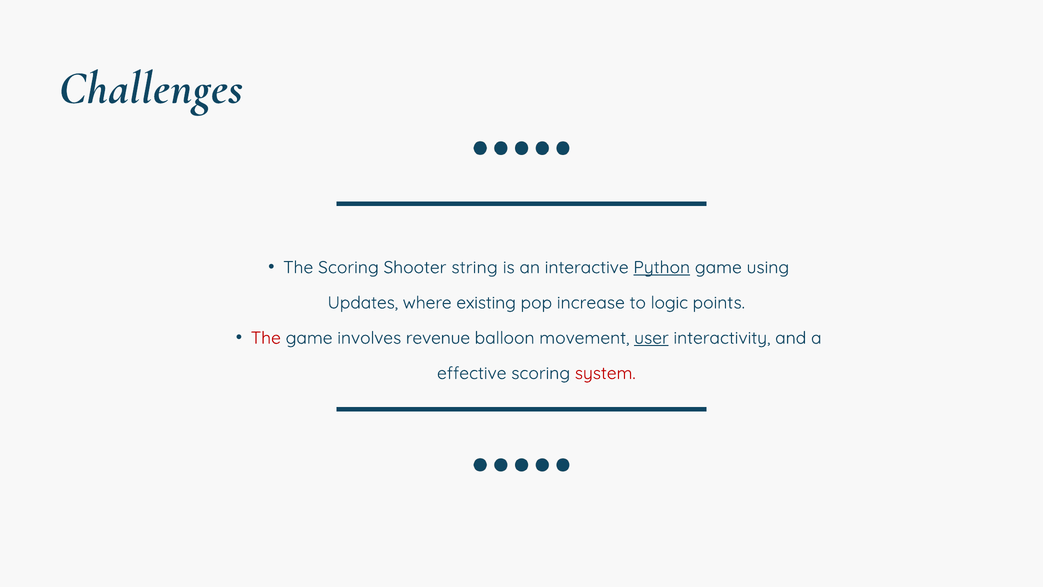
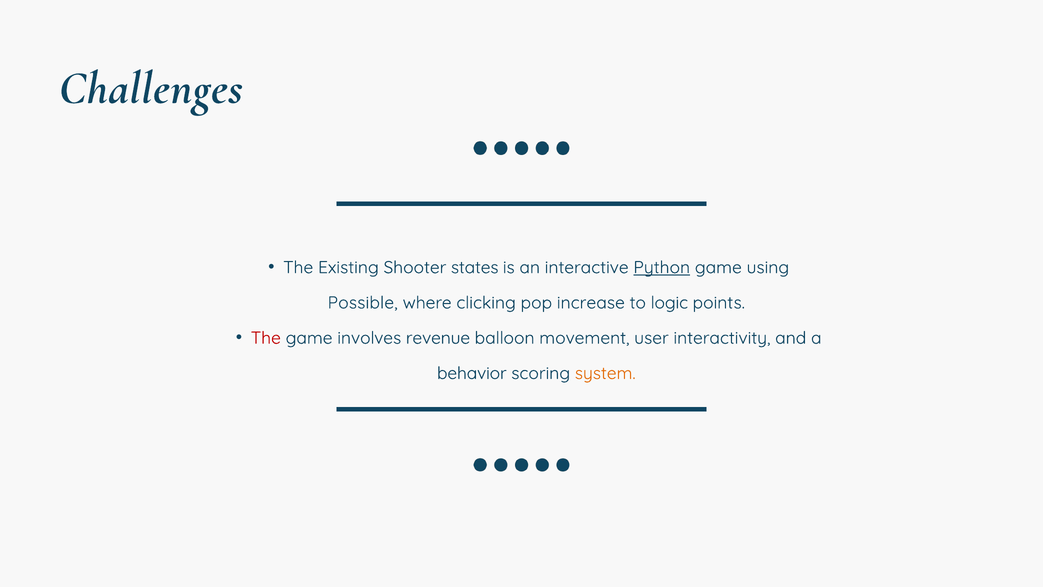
The Scoring: Scoring -> Existing
string: string -> states
Updates: Updates -> Possible
existing: existing -> clicking
user underline: present -> none
effective: effective -> behavior
system colour: red -> orange
